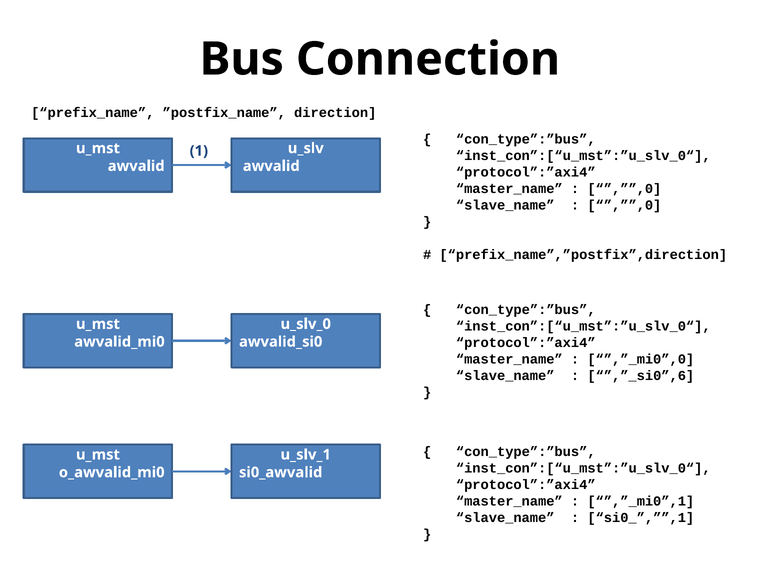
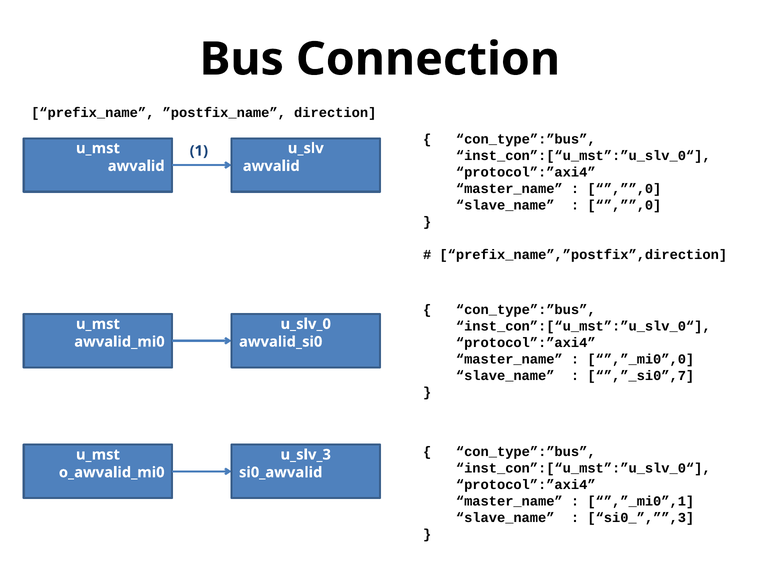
”,”_si0”,6: ”,”_si0”,6 -> ”,”_si0”,7
u_slv_1: u_slv_1 -> u_slv_3
si0_”,””,1: si0_”,””,1 -> si0_”,””,3
